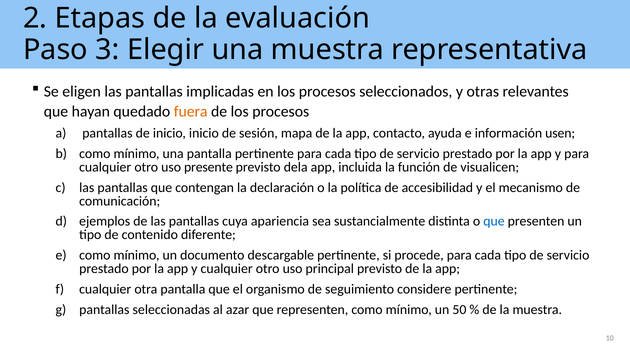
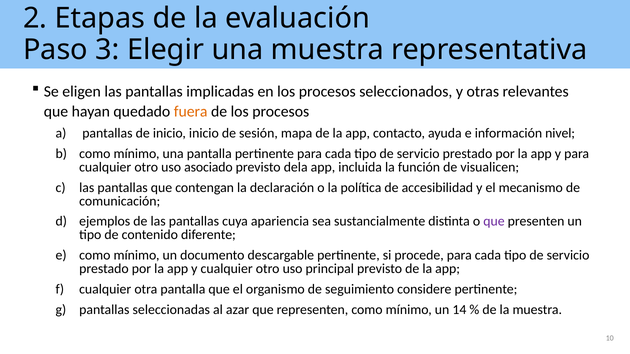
usen: usen -> nivel
presente: presente -> asociado
que at (494, 222) colour: blue -> purple
50: 50 -> 14
